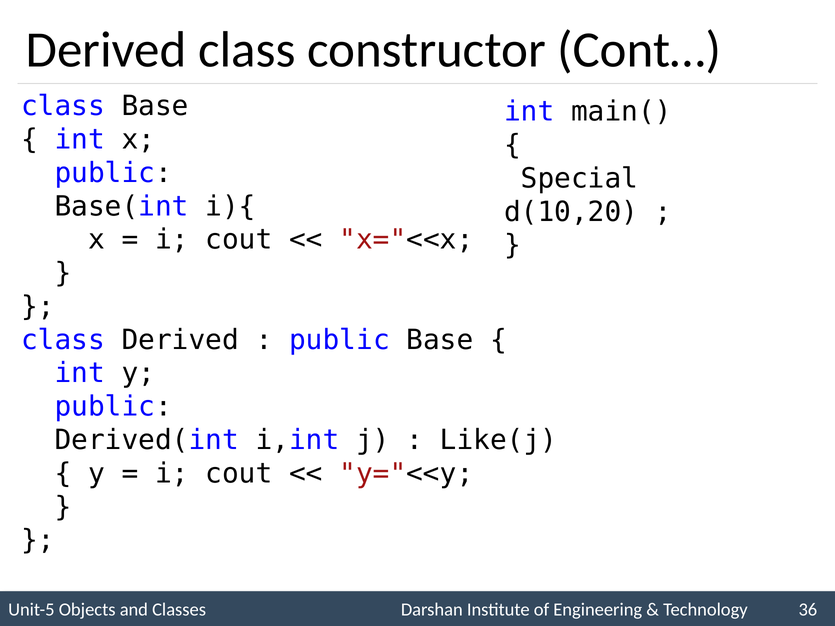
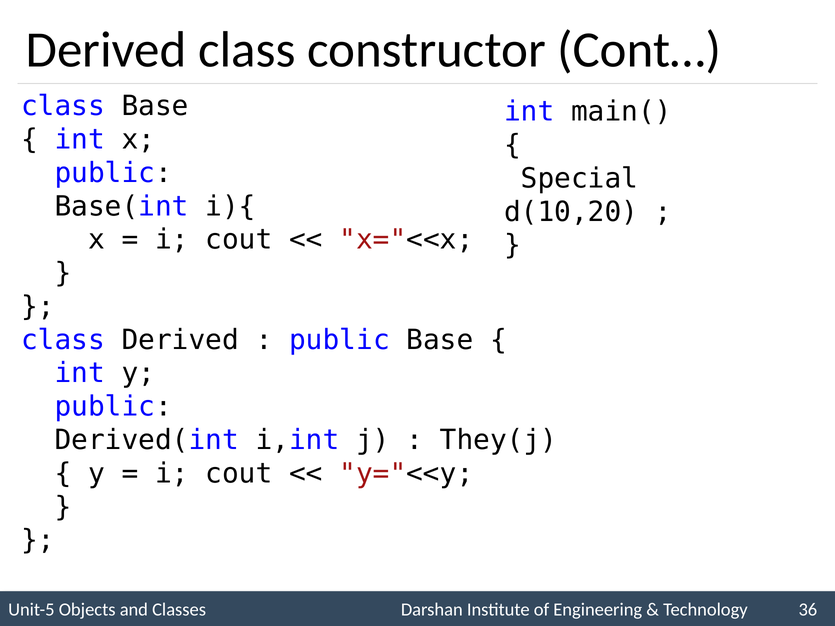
Like(j: Like(j -> They(j
